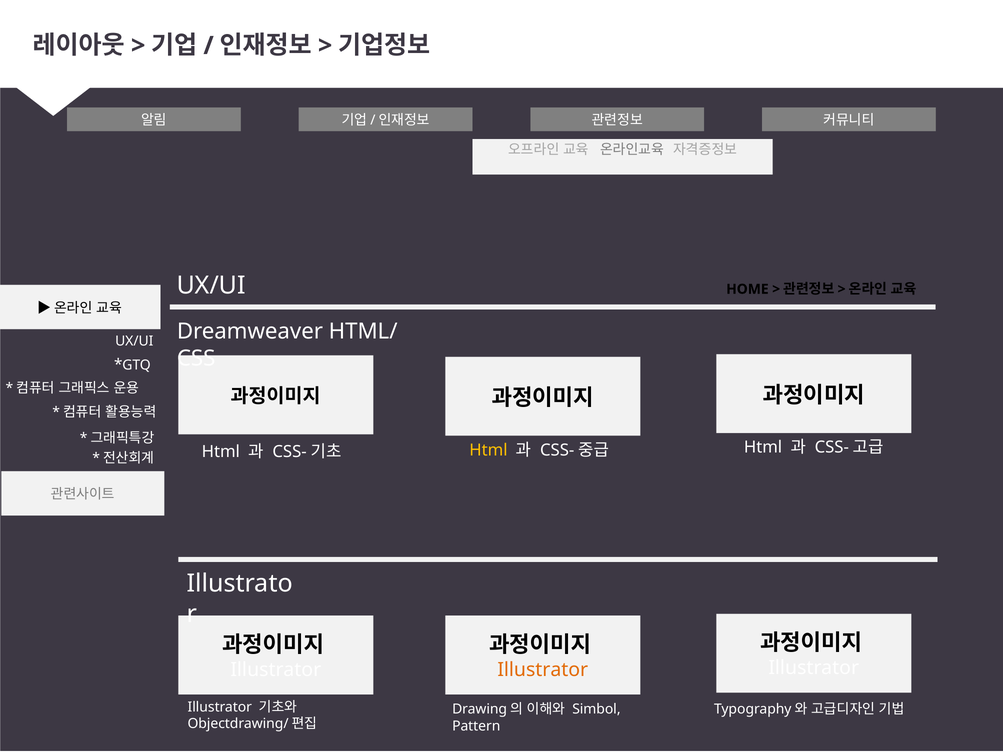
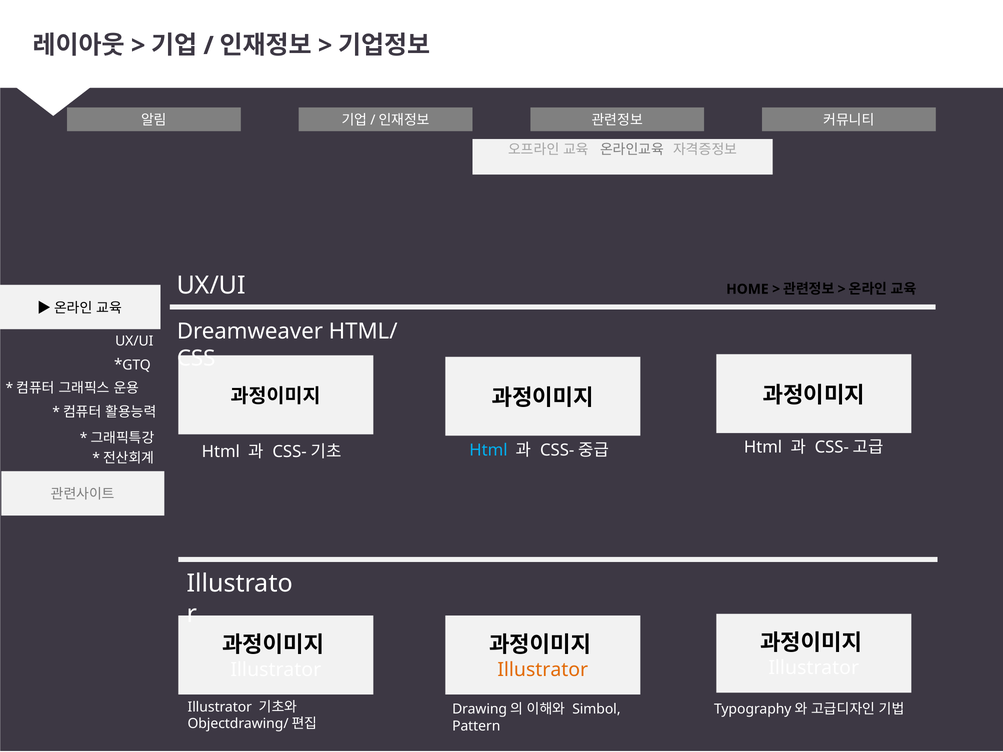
Html at (488, 451) colour: yellow -> light blue
